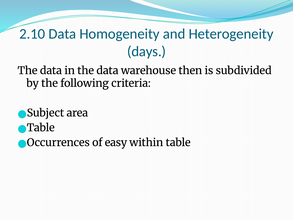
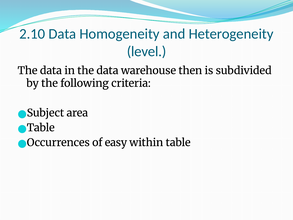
days: days -> level
